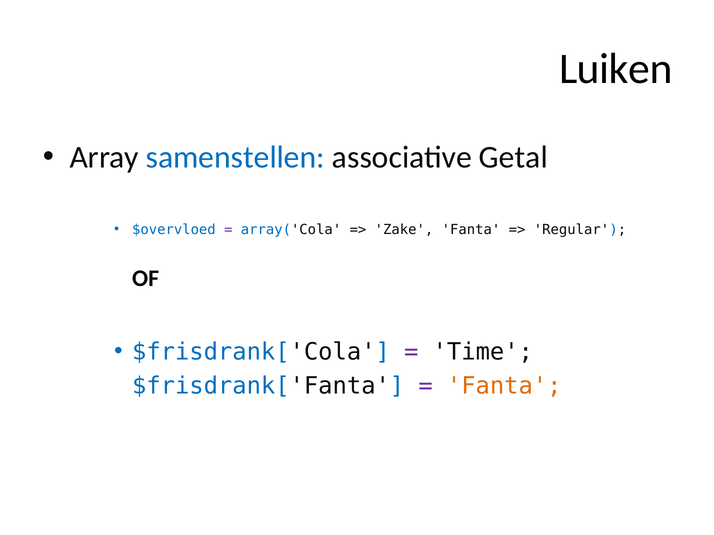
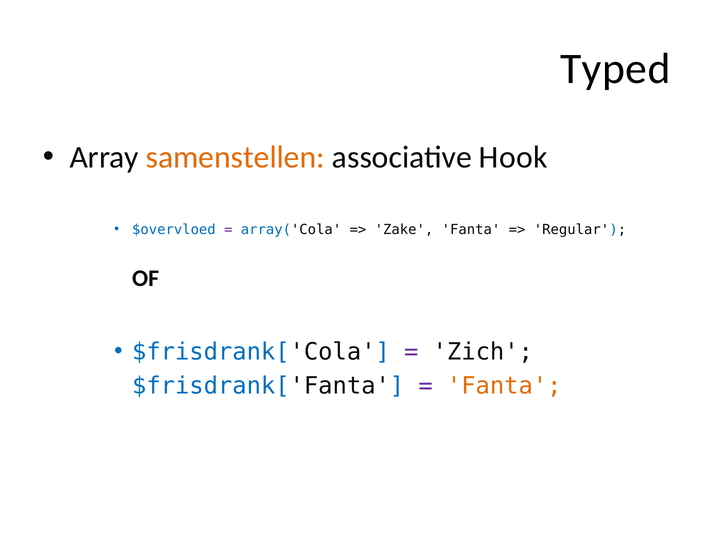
Luiken: Luiken -> Typed
samenstellen colour: blue -> orange
Getal: Getal -> Hook
Time: Time -> Zich
